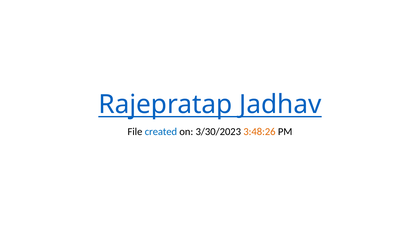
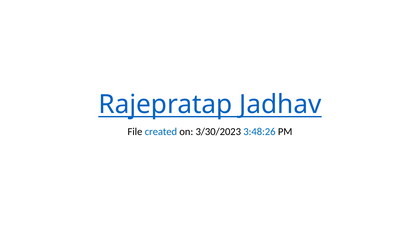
3:48:26 colour: orange -> blue
